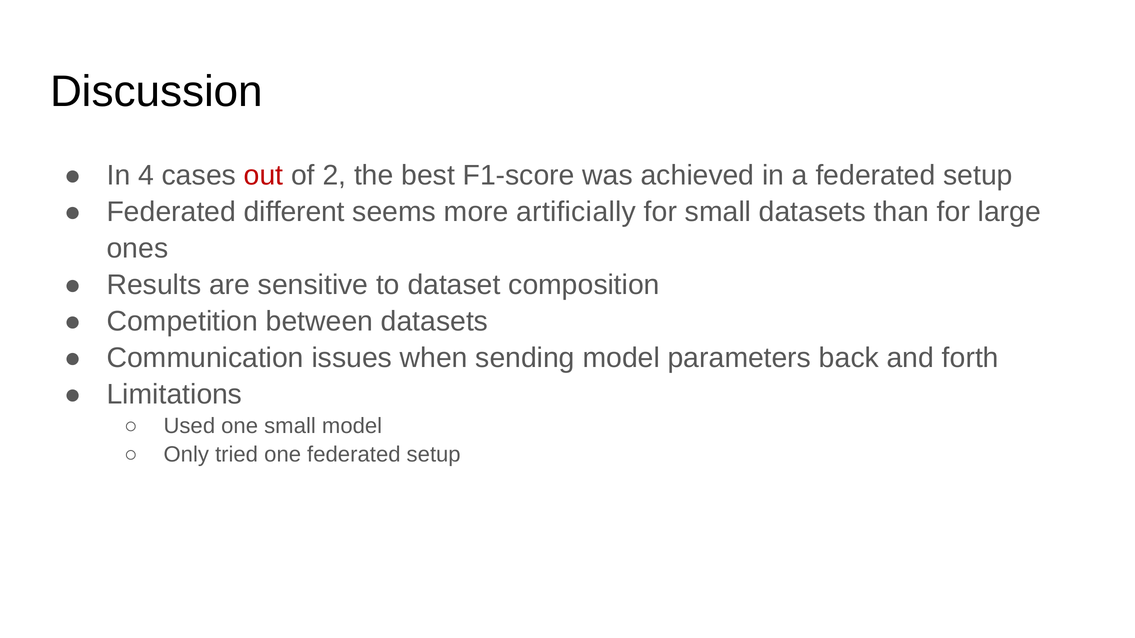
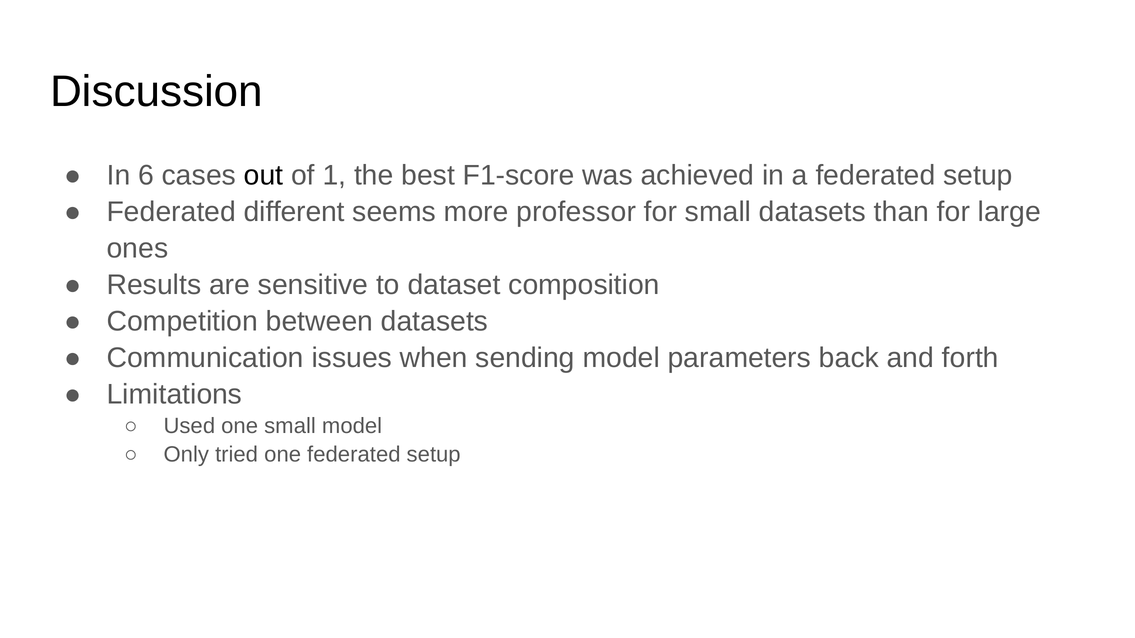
4: 4 -> 6
out colour: red -> black
2: 2 -> 1
artificially: artificially -> professor
